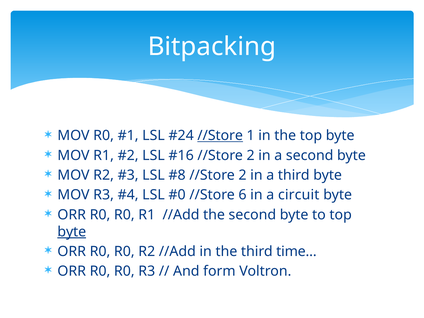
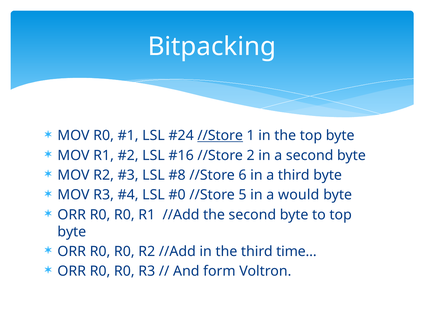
2 at (243, 175): 2 -> 6
6: 6 -> 5
circuit: circuit -> would
byte at (72, 232) underline: present -> none
